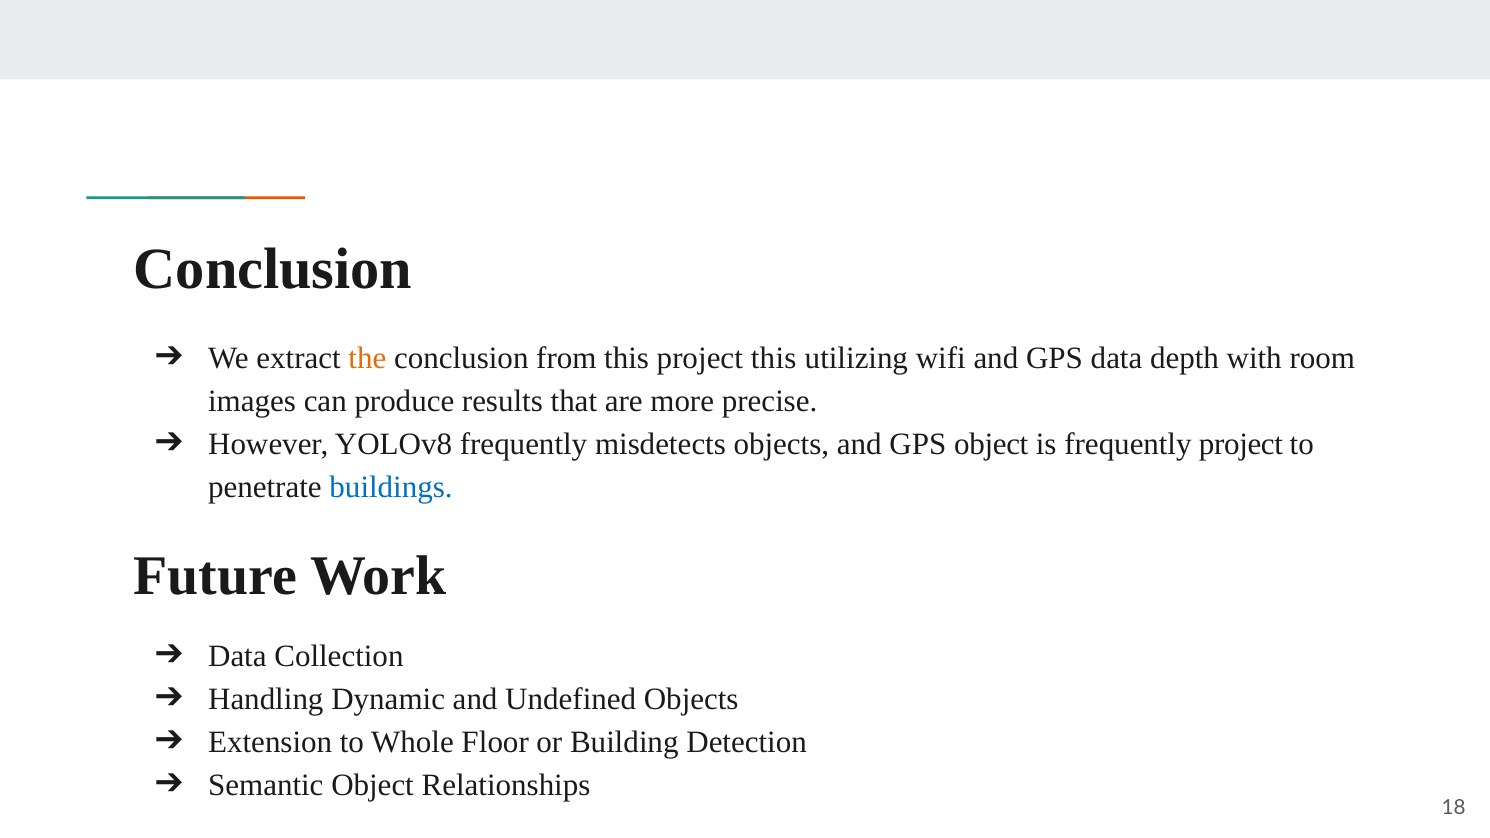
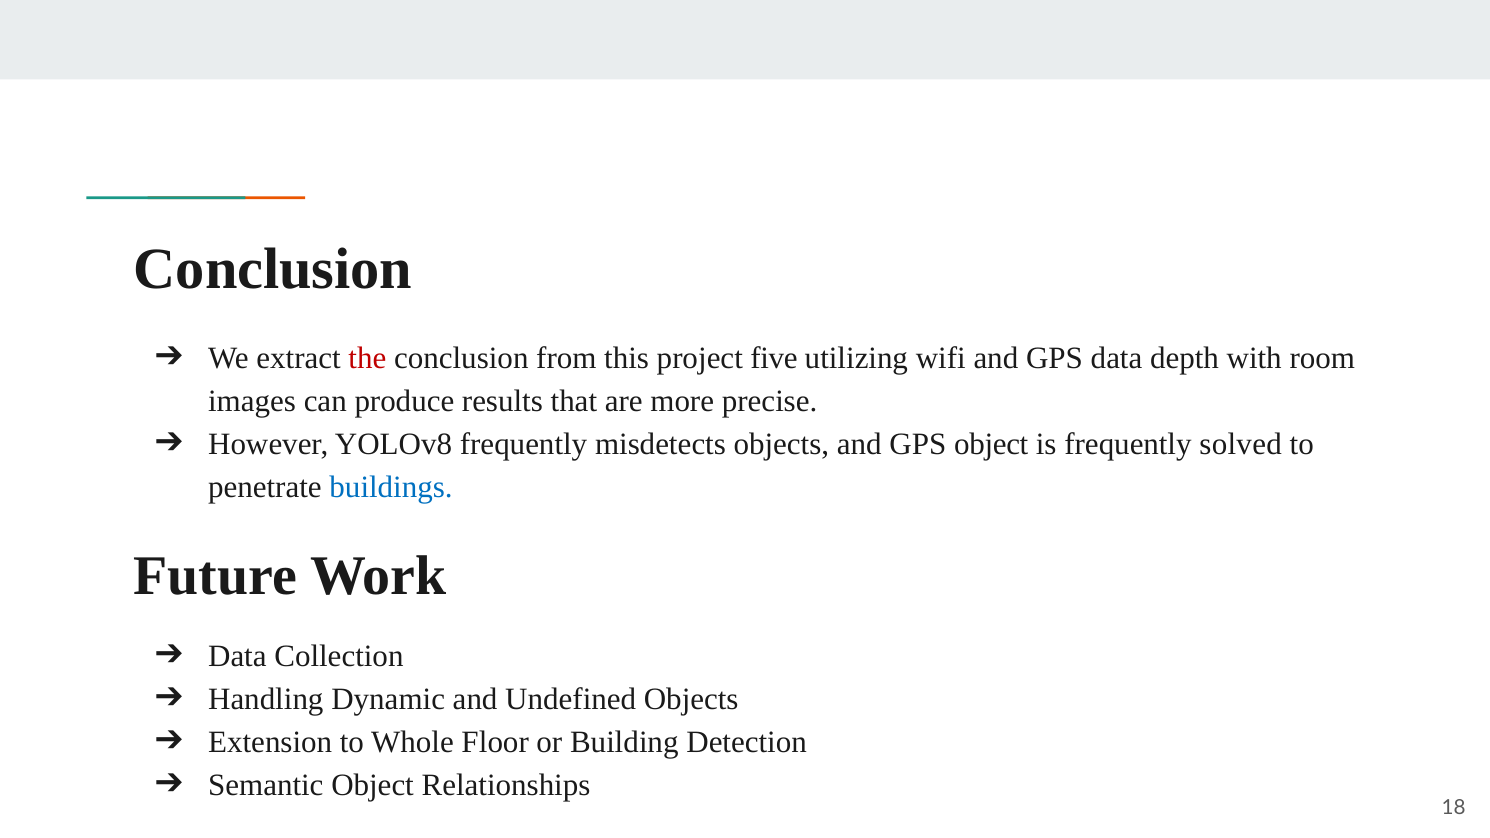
the colour: orange -> red
project this: this -> five
frequently project: project -> solved
